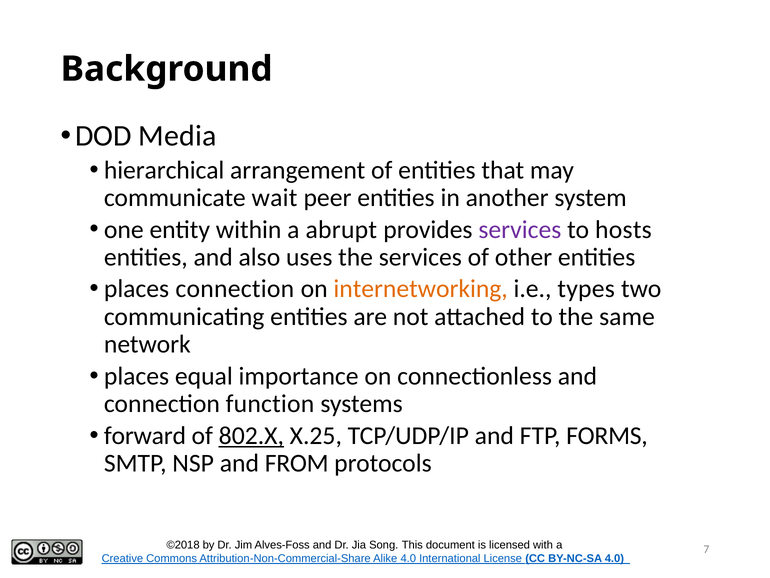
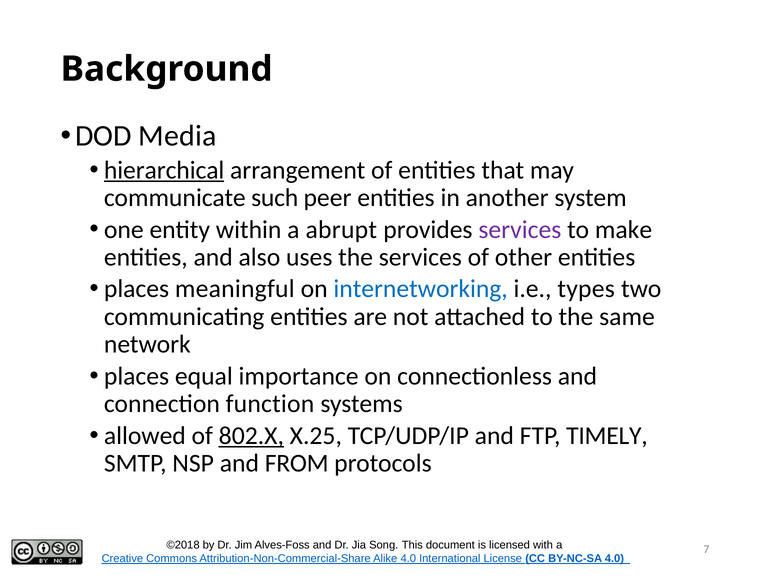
hierarchical underline: none -> present
wait: wait -> such
hosts: hosts -> make
places connection: connection -> meaningful
internetworking colour: orange -> blue
forward: forward -> allowed
FORMS: FORMS -> TIMELY
